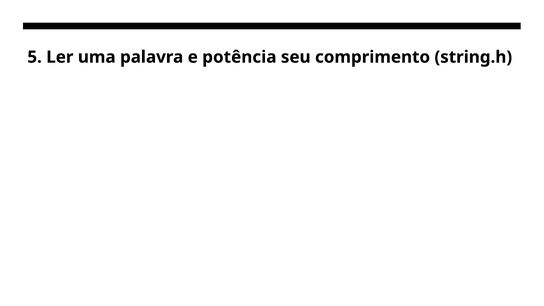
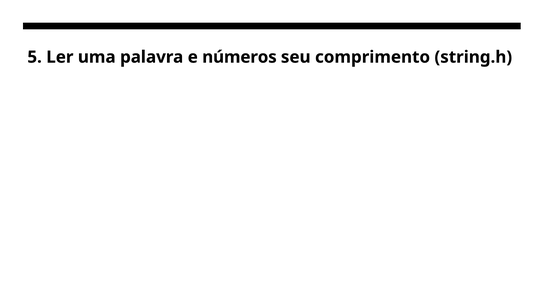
potência: potência -> números
